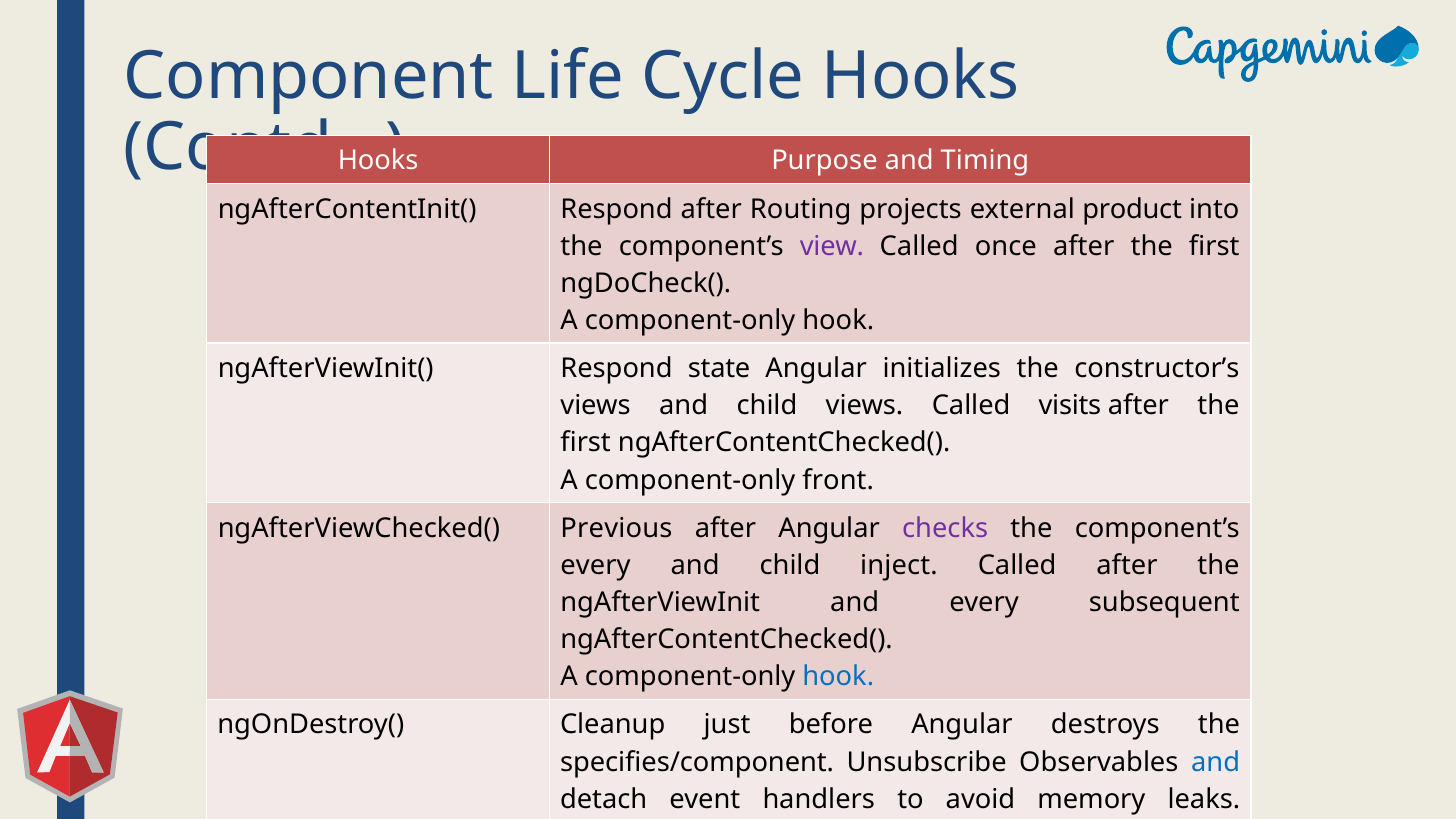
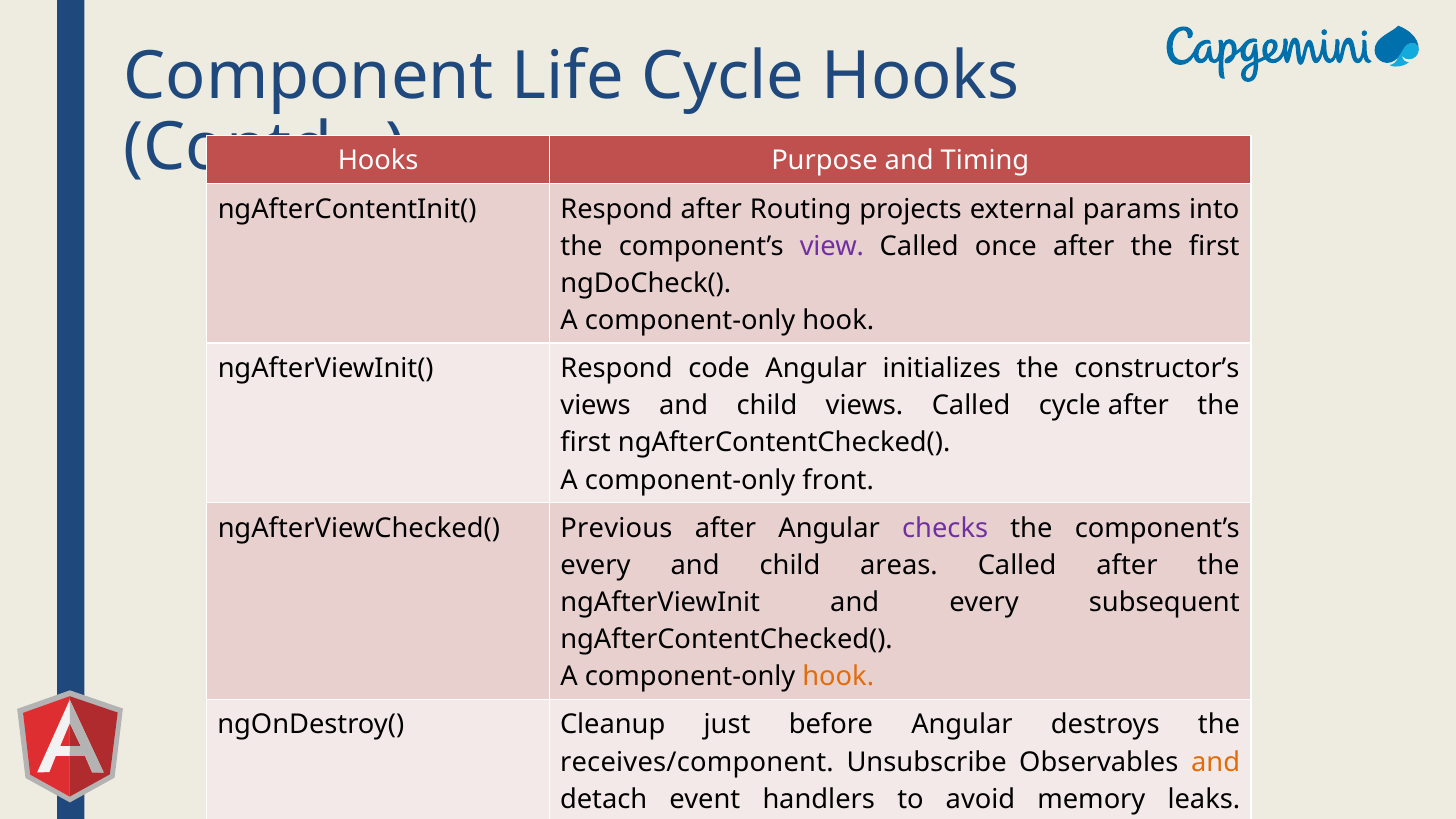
product: product -> params
state: state -> code
Called visits: visits -> cycle
inject: inject -> areas
hook at (838, 677) colour: blue -> orange
specifies/component: specifies/component -> receives/component
and at (1216, 762) colour: blue -> orange
